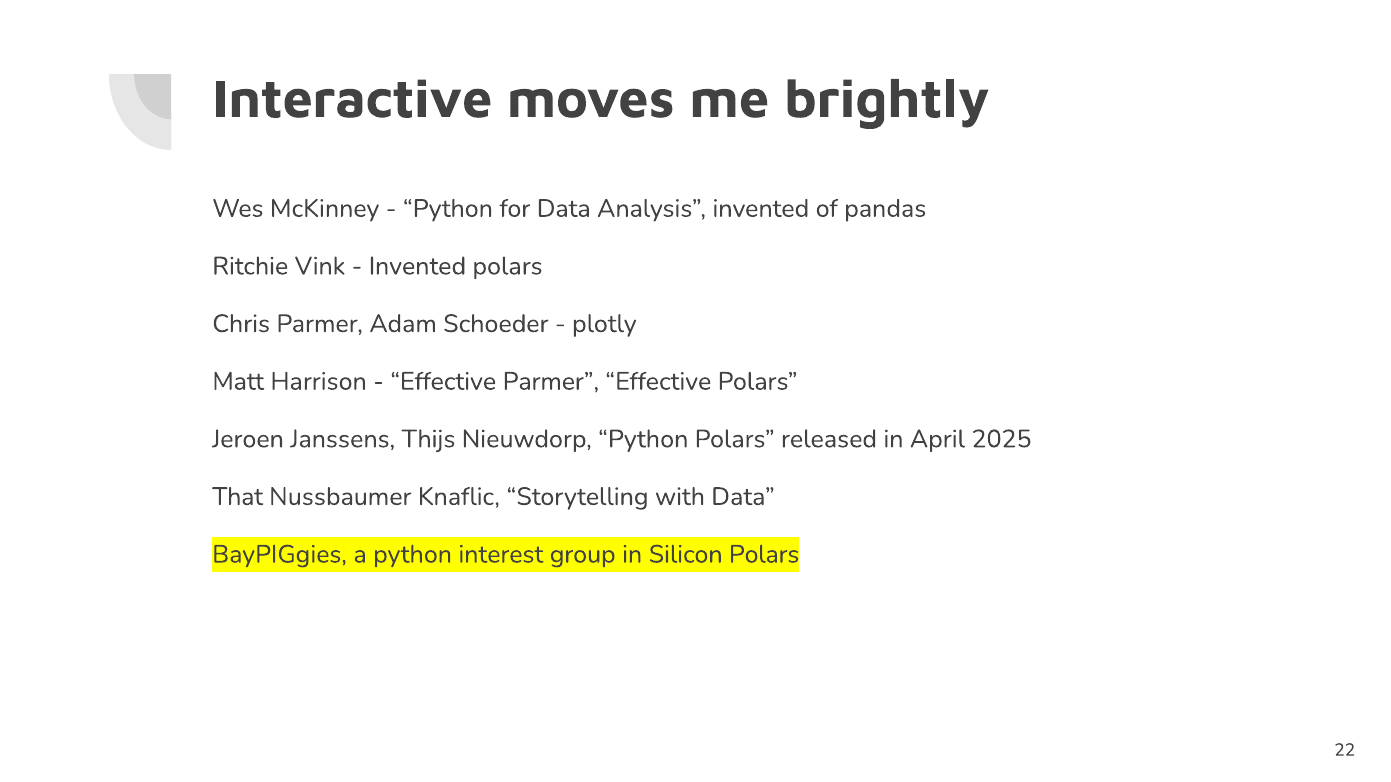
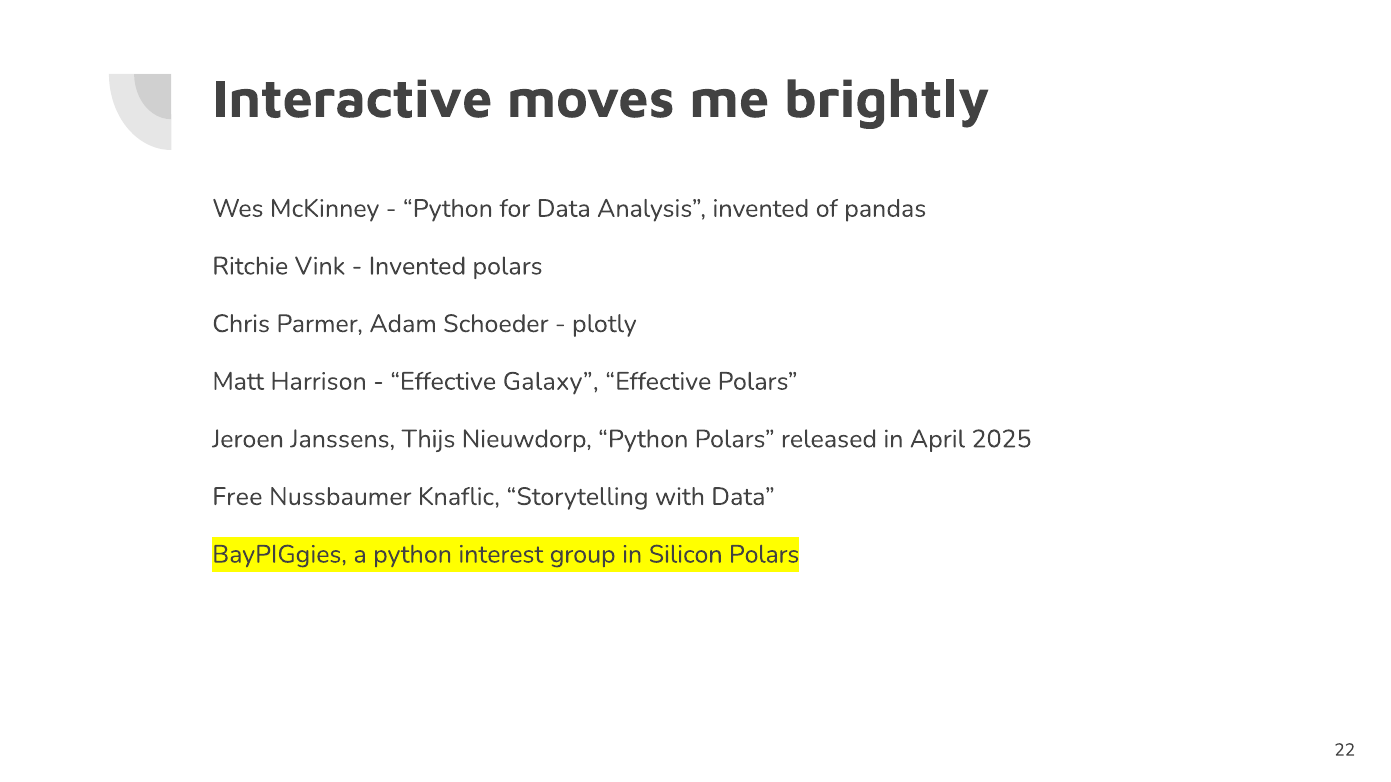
Effective Parmer: Parmer -> Galaxy
That: That -> Free
